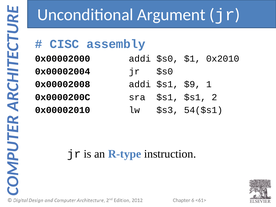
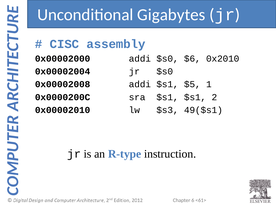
Argument: Argument -> Gigabytes
$1: $1 -> $6
$9: $9 -> $5
54($s1: 54($s1 -> 49($s1
